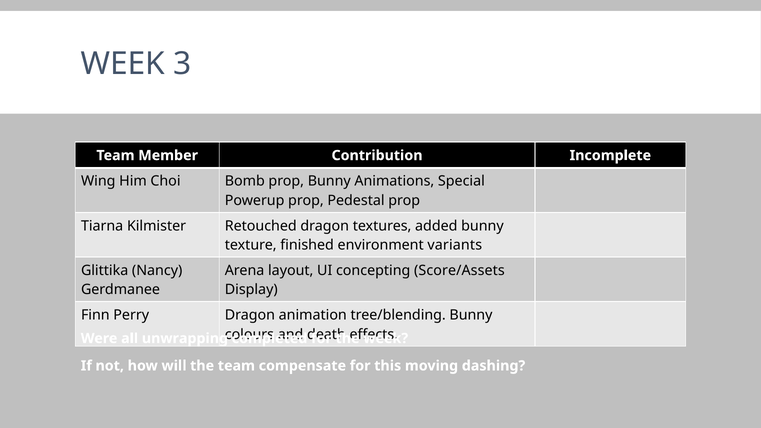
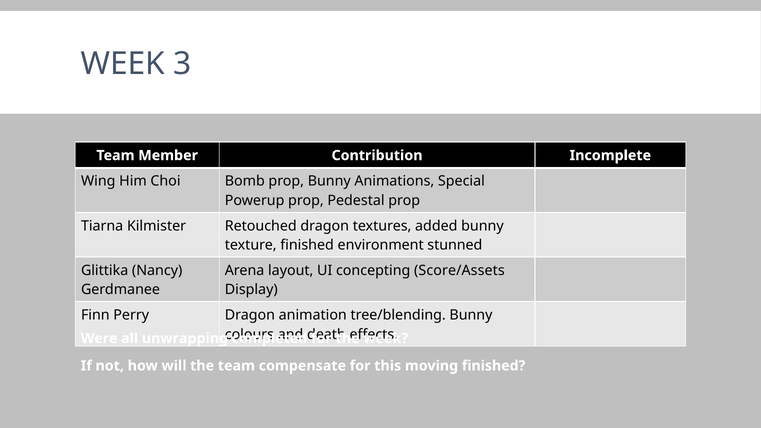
variants: variants -> stunned
moving dashing: dashing -> finished
